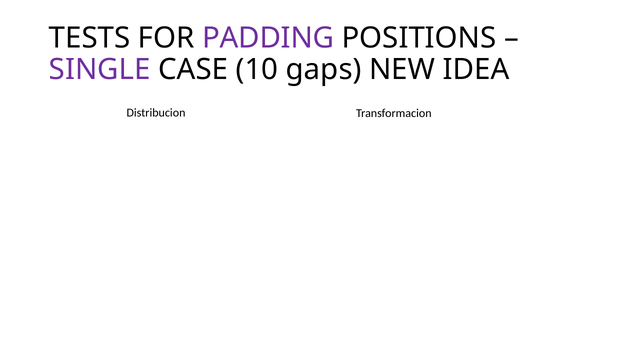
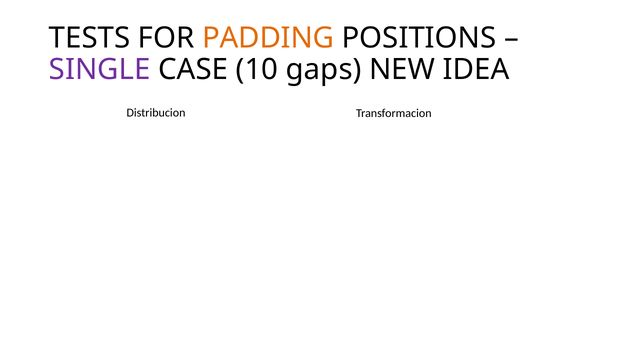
PADDING colour: purple -> orange
